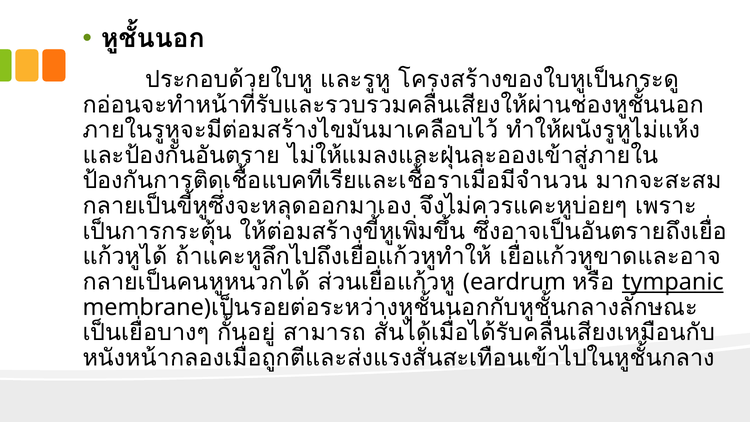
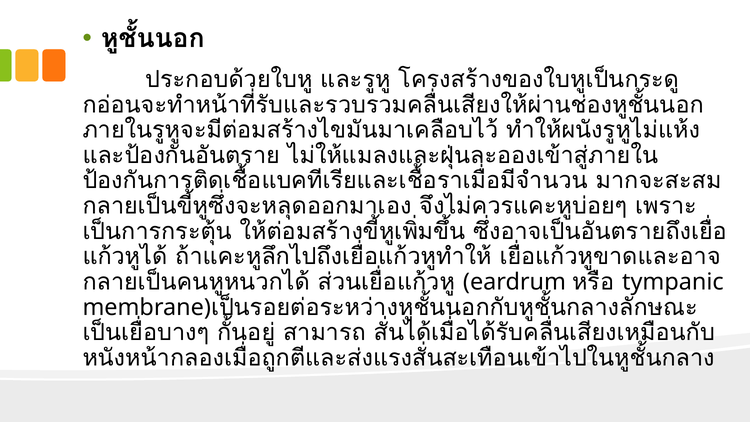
tympanic underline: present -> none
